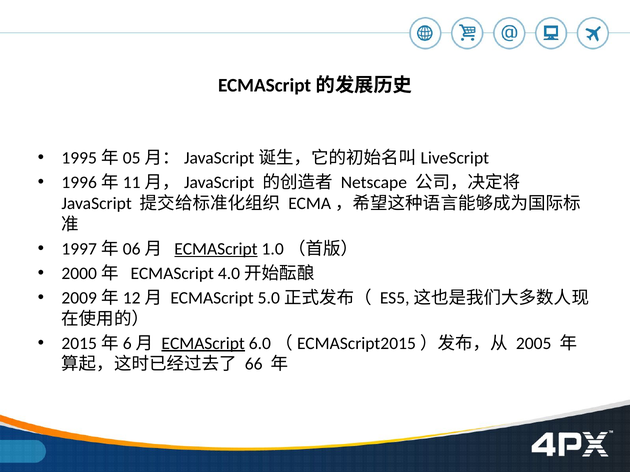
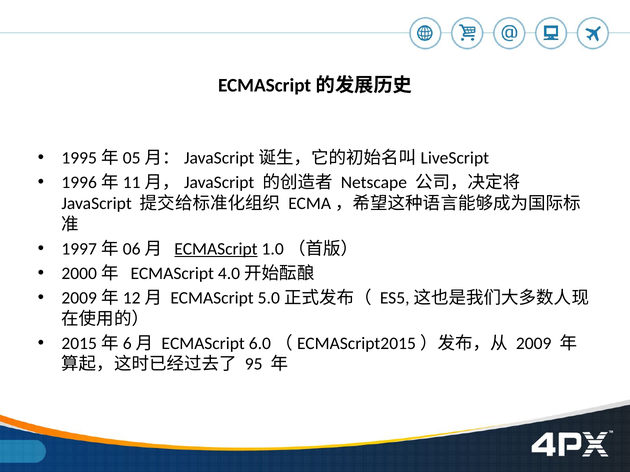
ECMAScript at (203, 344) underline: present -> none
2005: 2005 -> 2009
66: 66 -> 95
